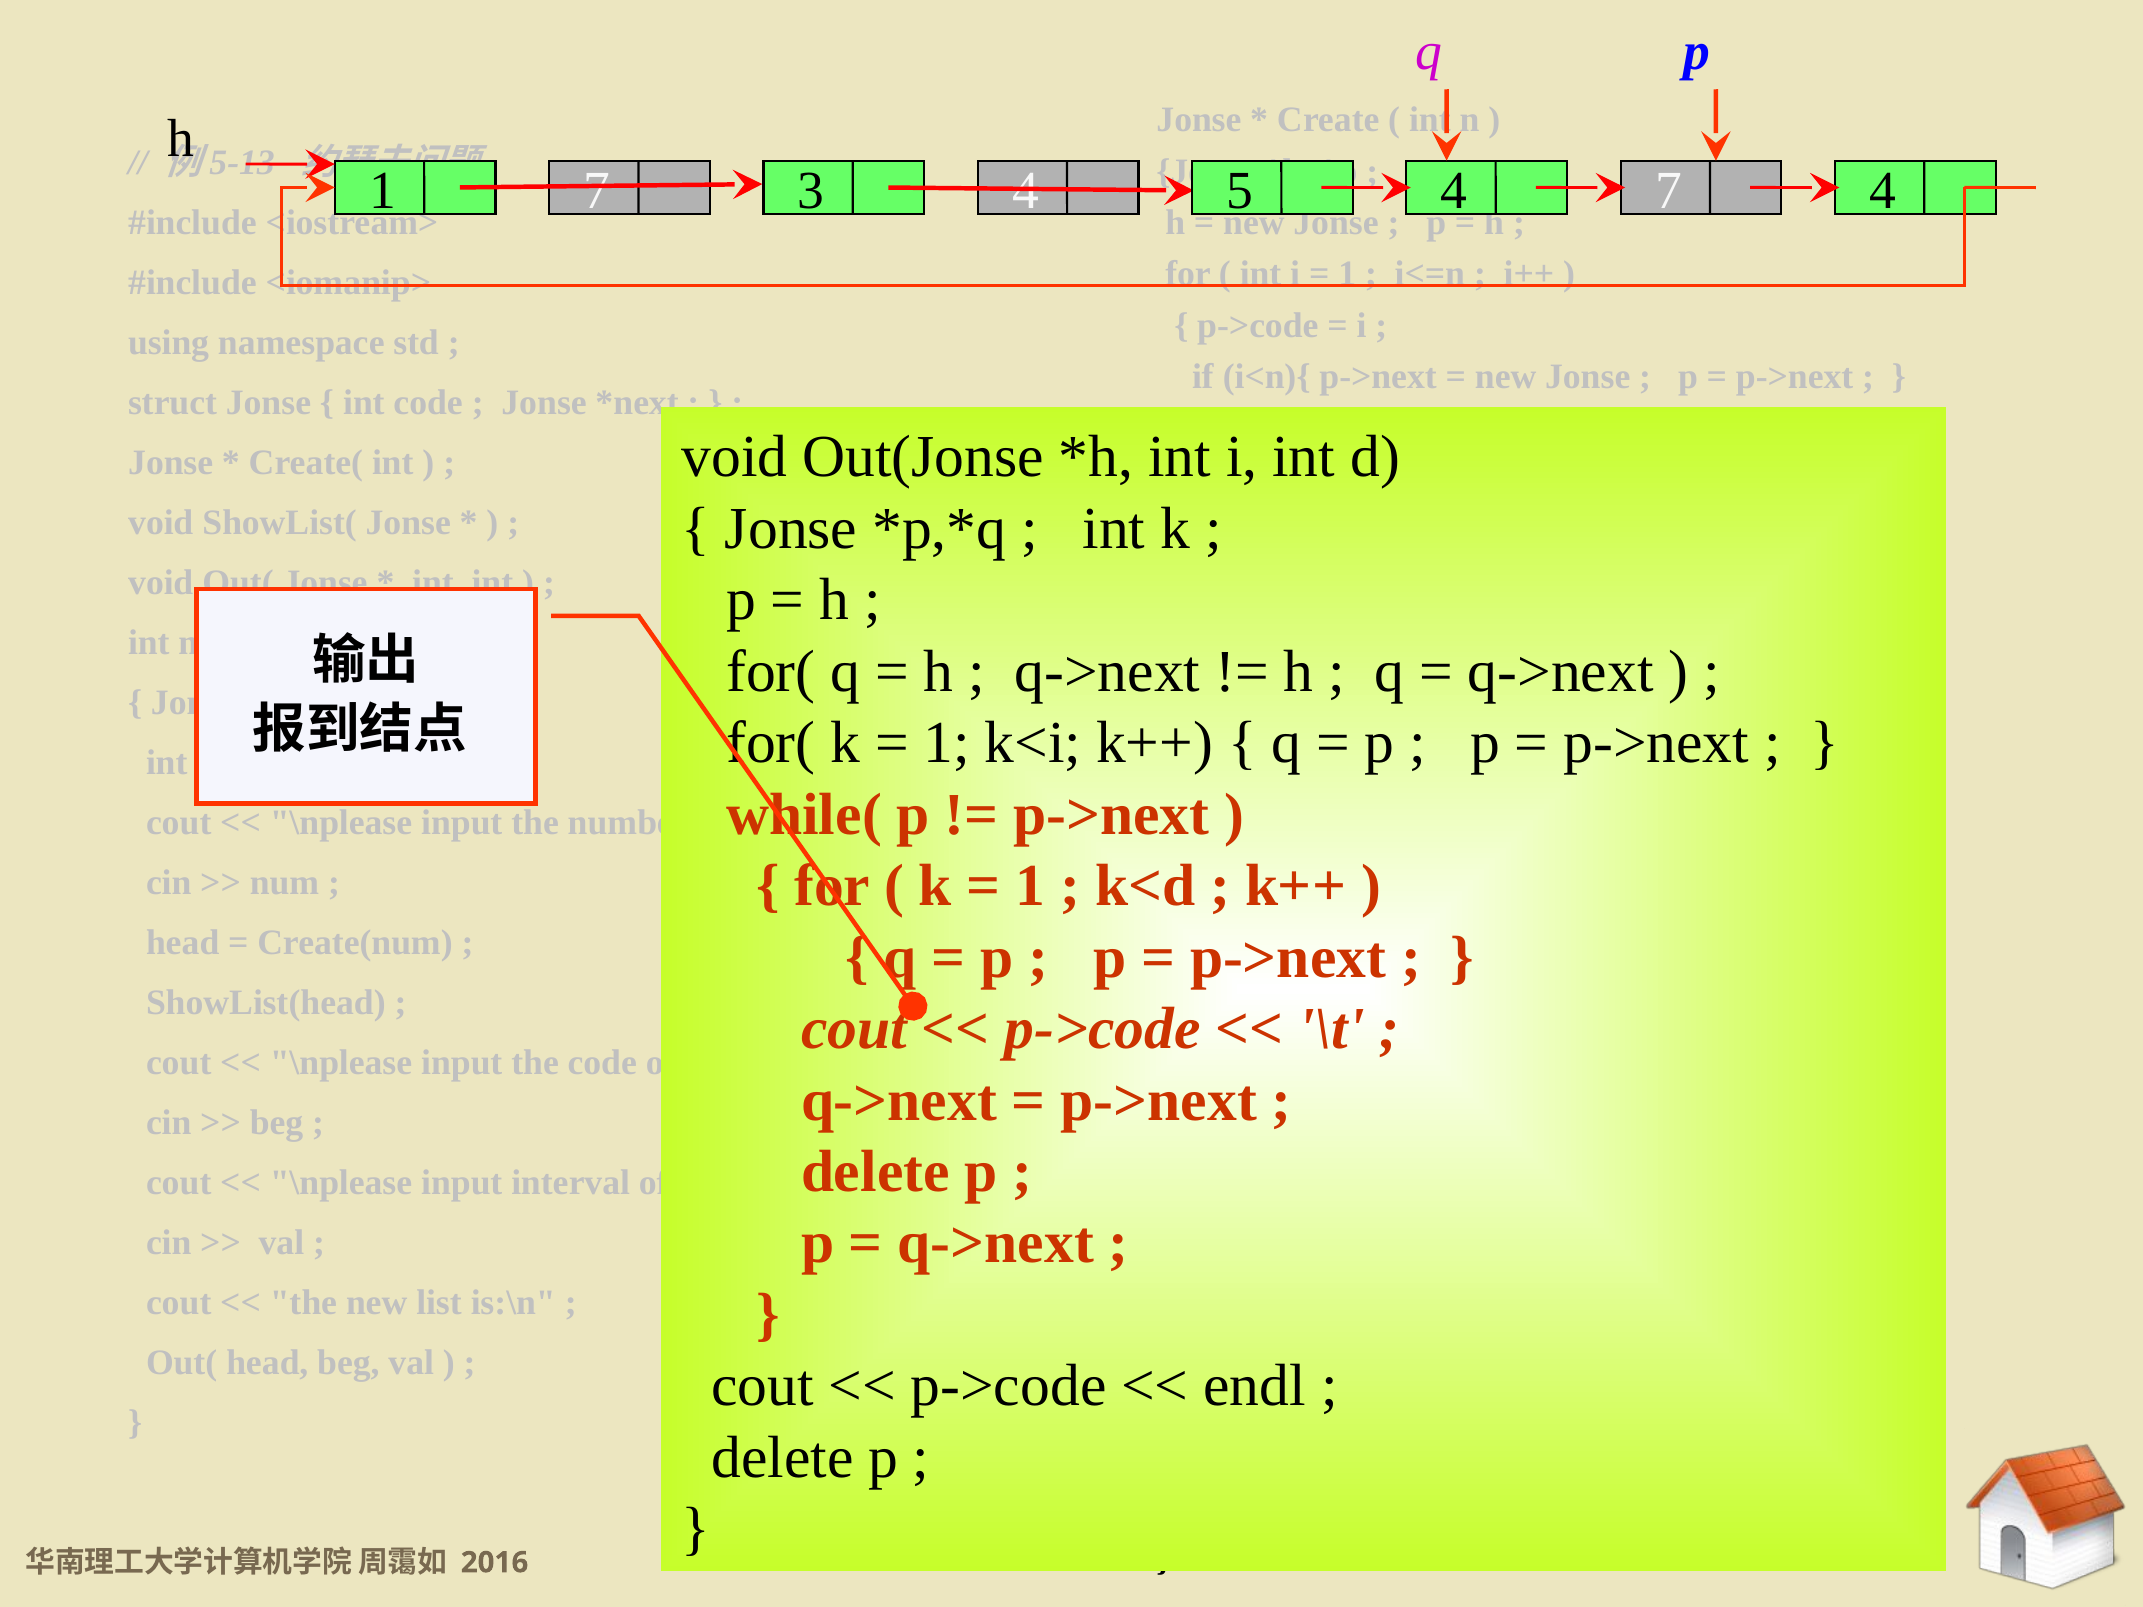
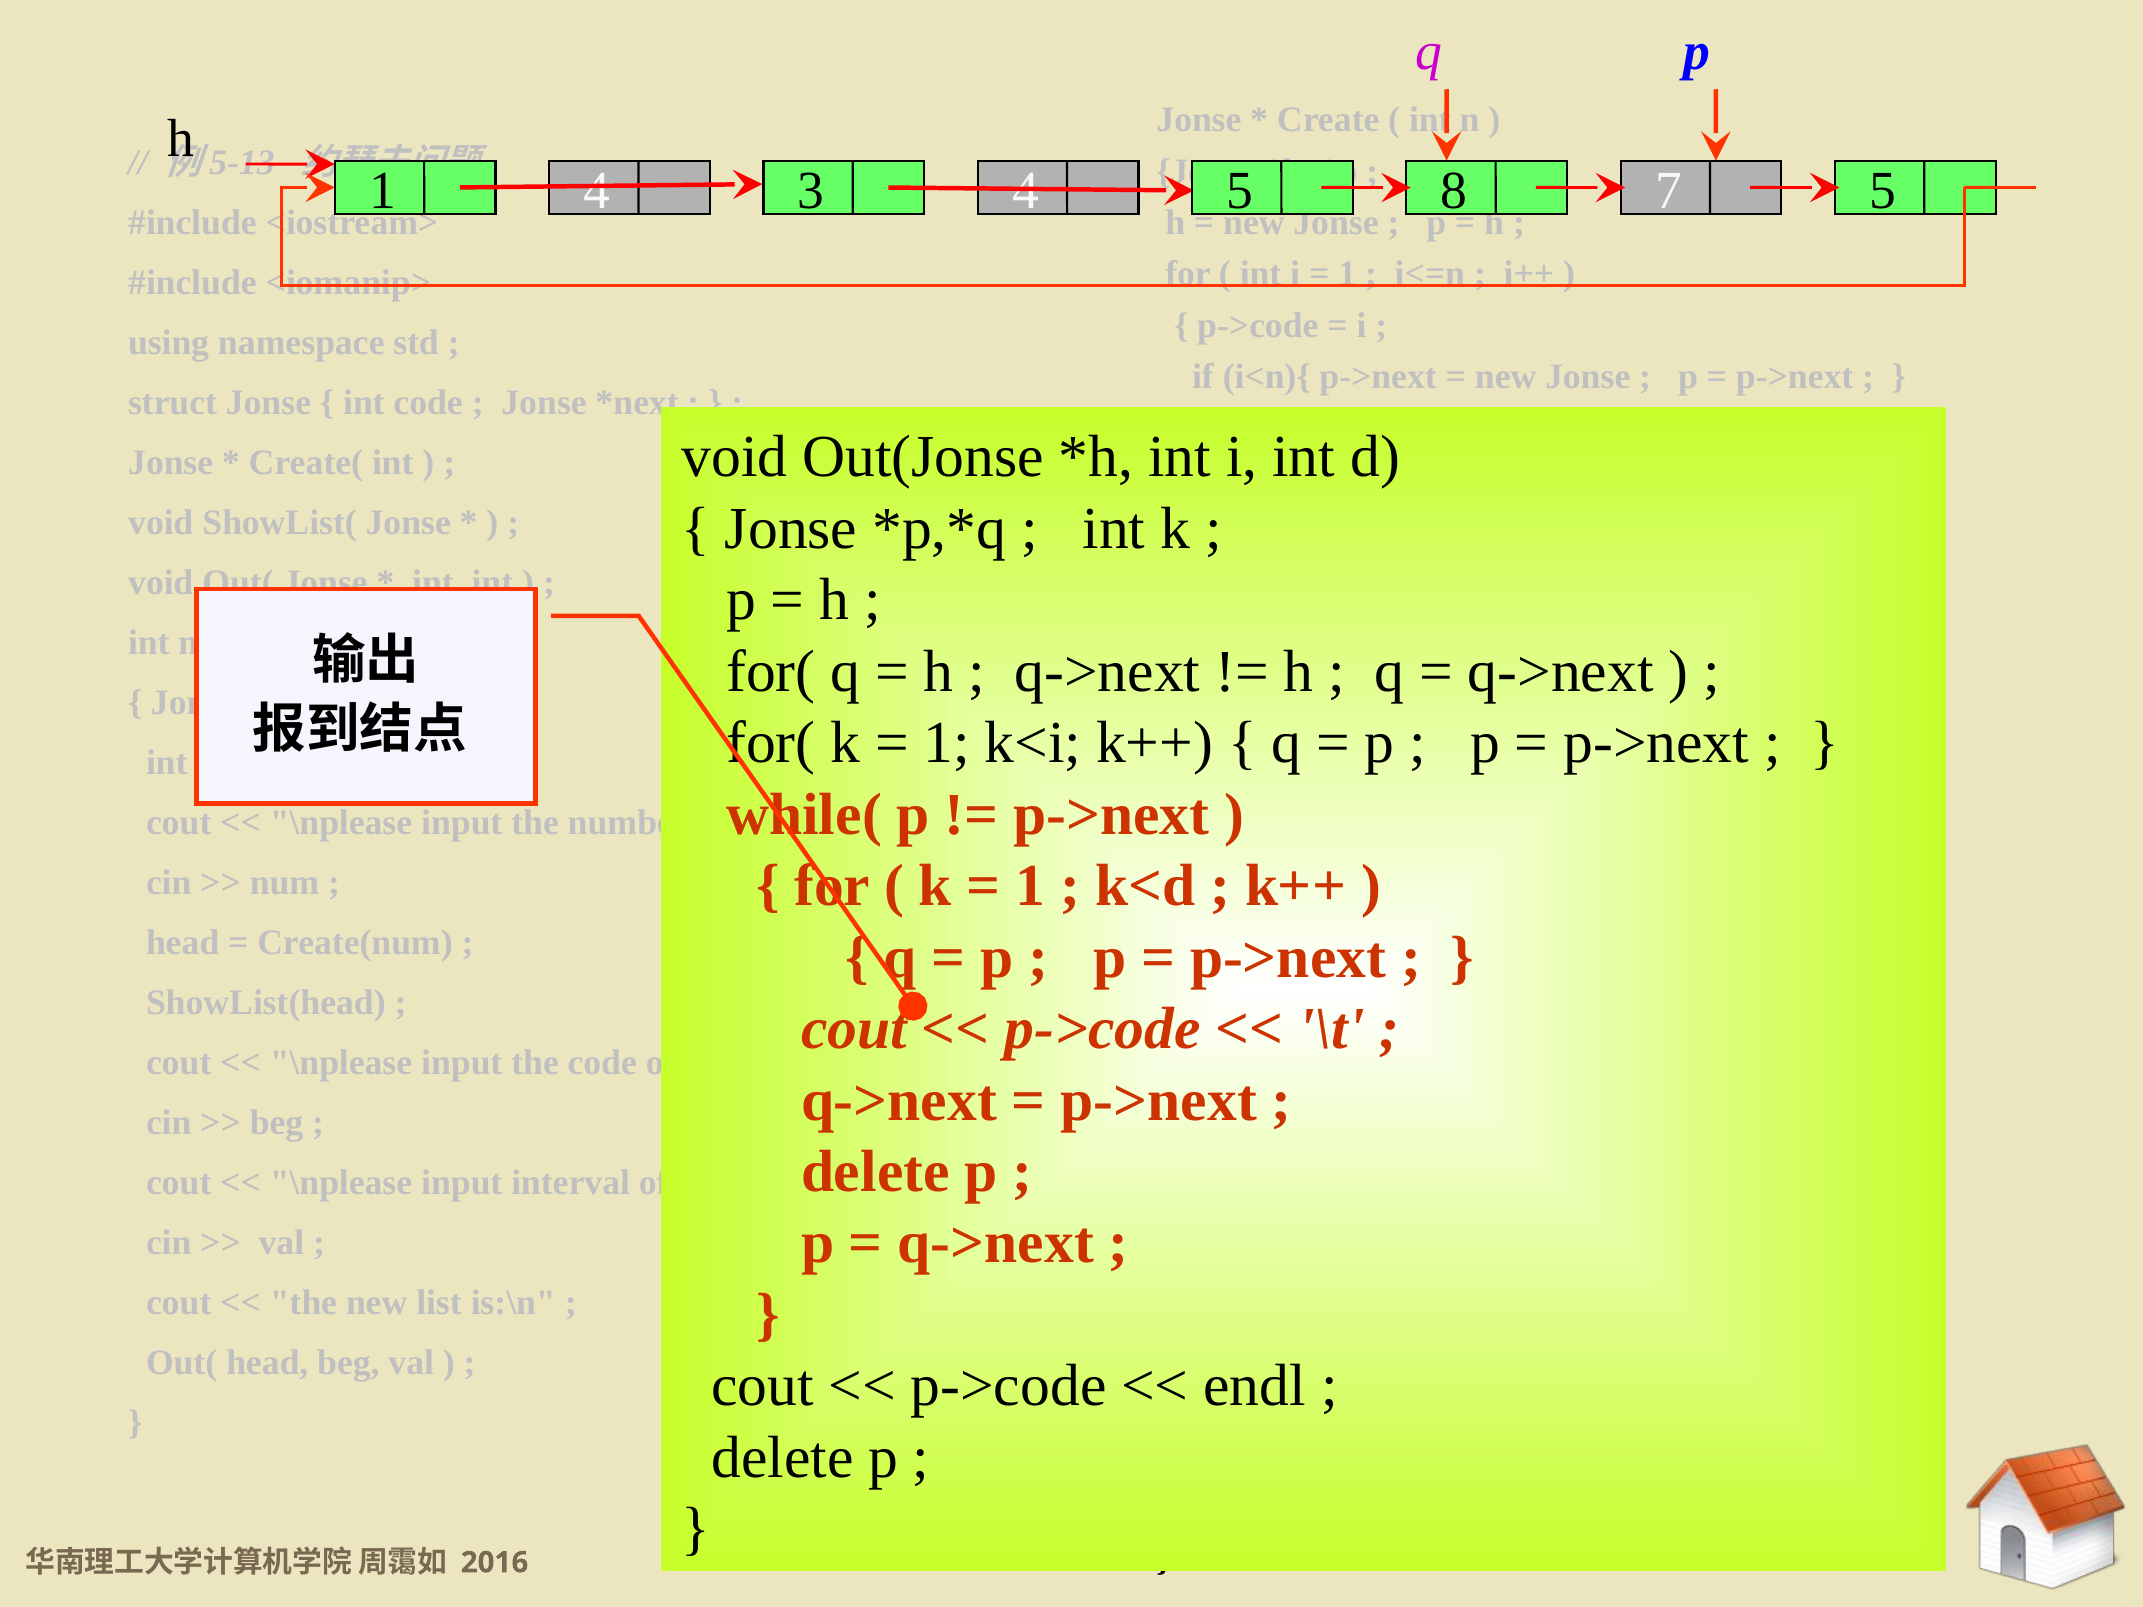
1 7: 7 -> 4
4 at (1454, 191): 4 -> 8
7 4: 4 -> 5
